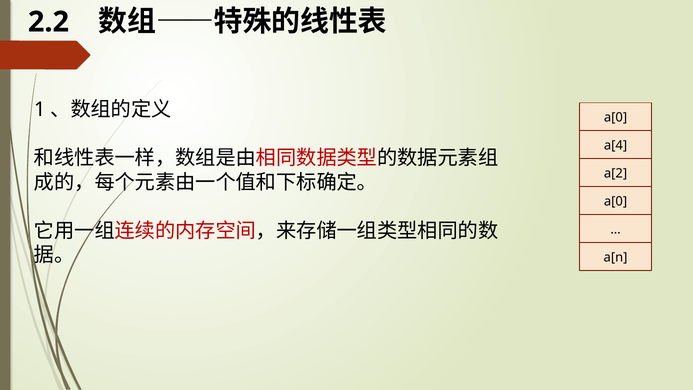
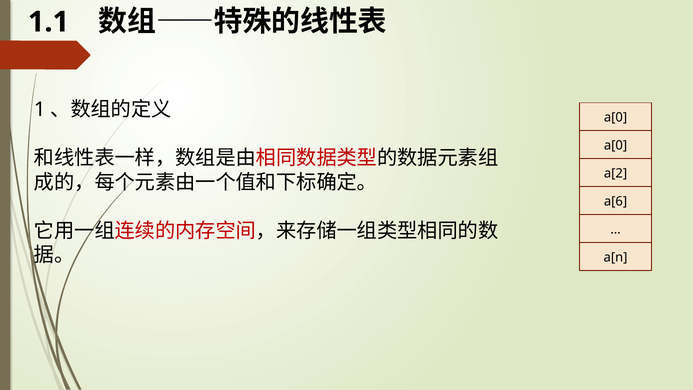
2.2: 2.2 -> 1.1
a[4 at (616, 145): a[4 -> a[0
a[0 at (616, 201): a[0 -> a[6
